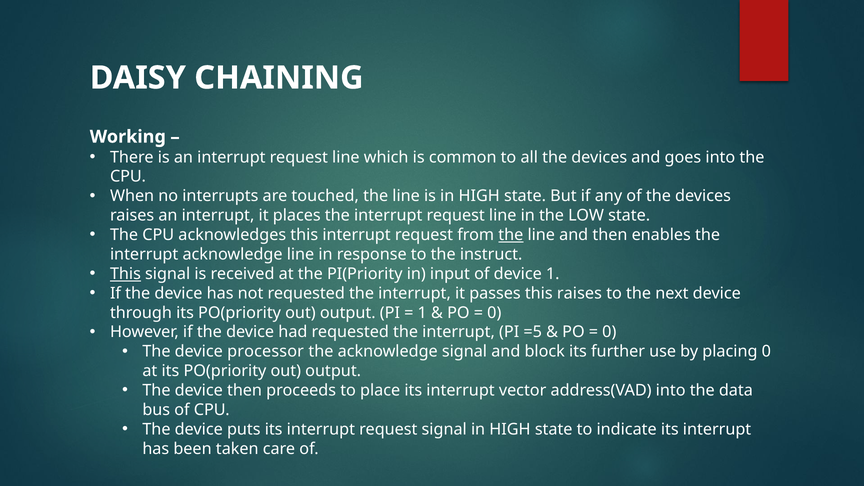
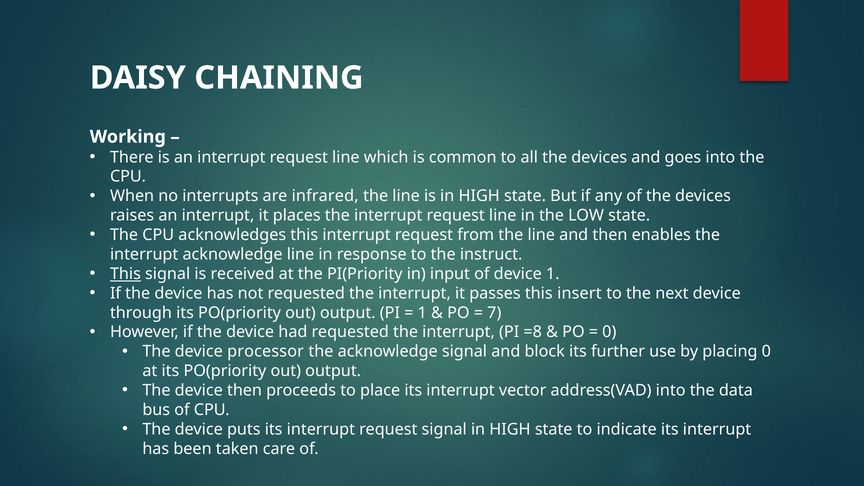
touched: touched -> infrared
the at (511, 235) underline: present -> none
this raises: raises -> insert
0 at (494, 313): 0 -> 7
=5: =5 -> =8
